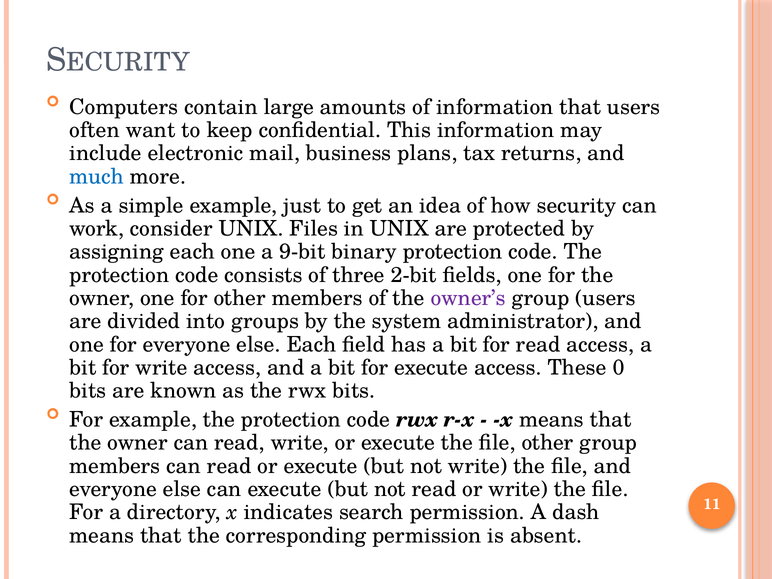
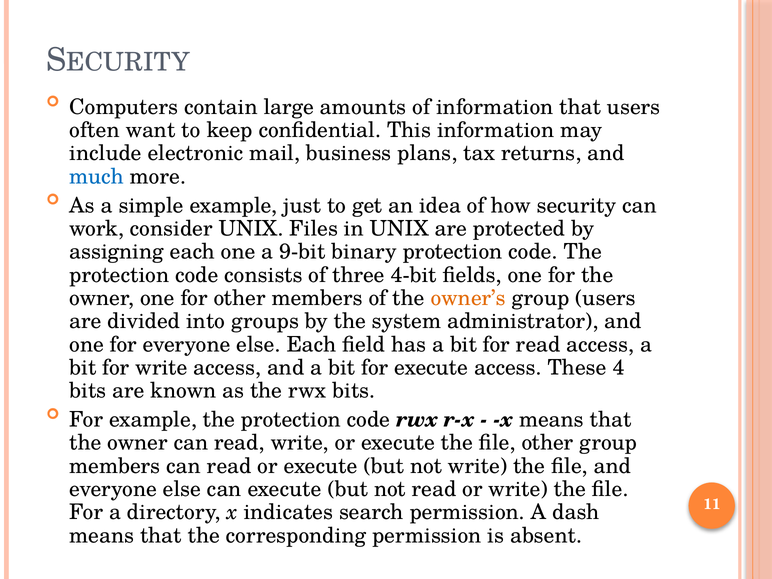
2-bit: 2-bit -> 4-bit
owner’s colour: purple -> orange
0: 0 -> 4
